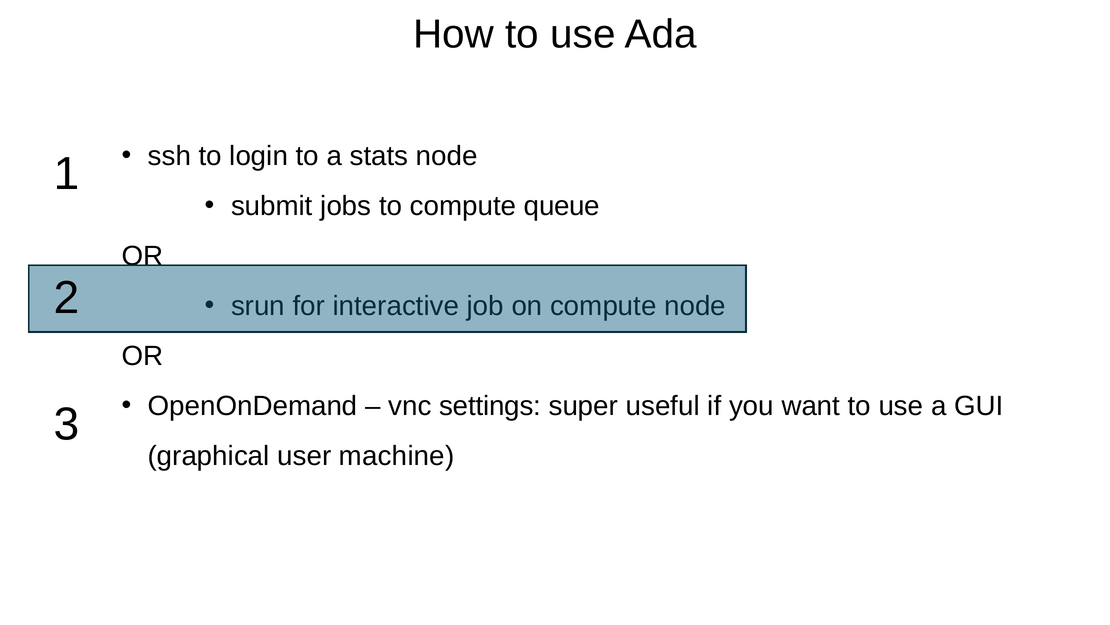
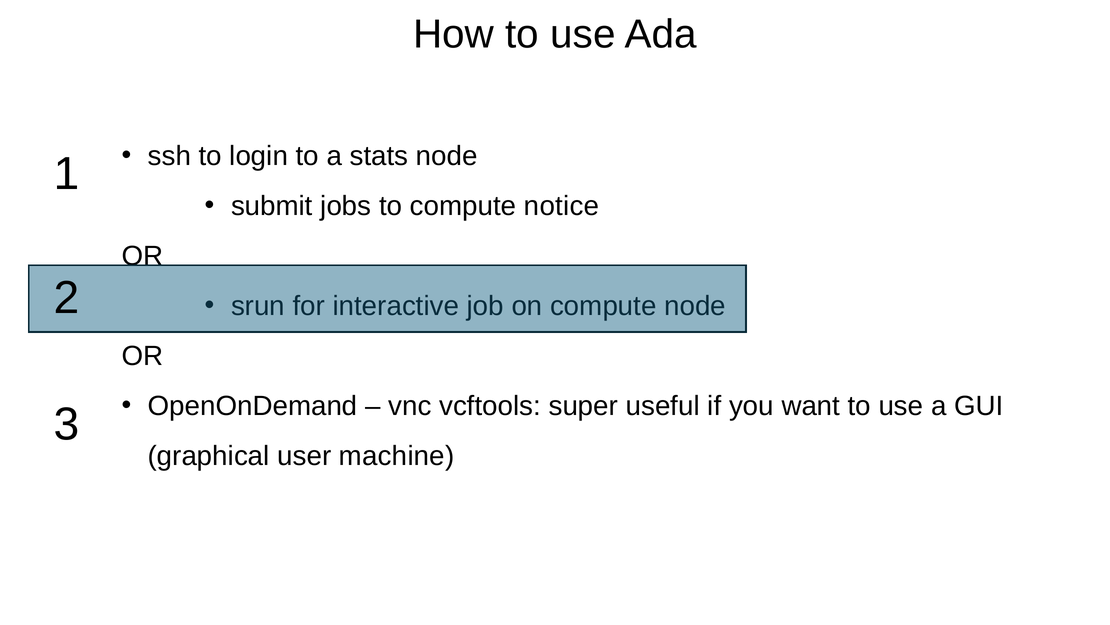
queue: queue -> notice
settings: settings -> vcftools
